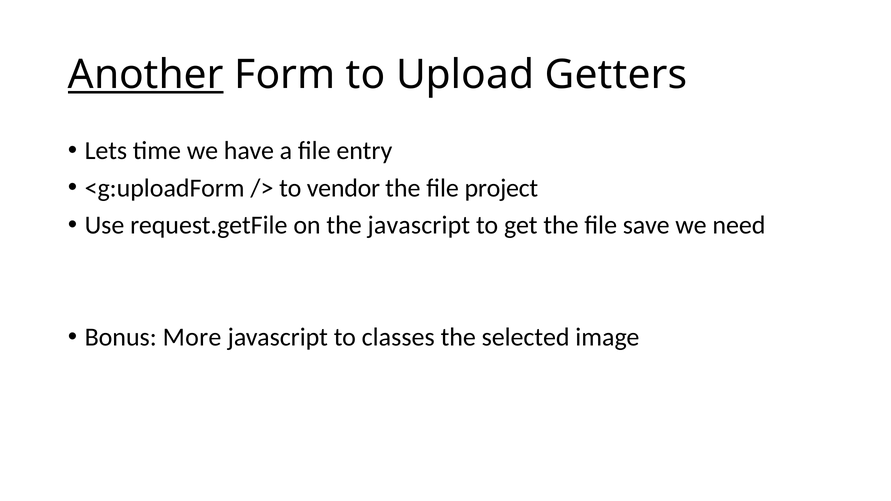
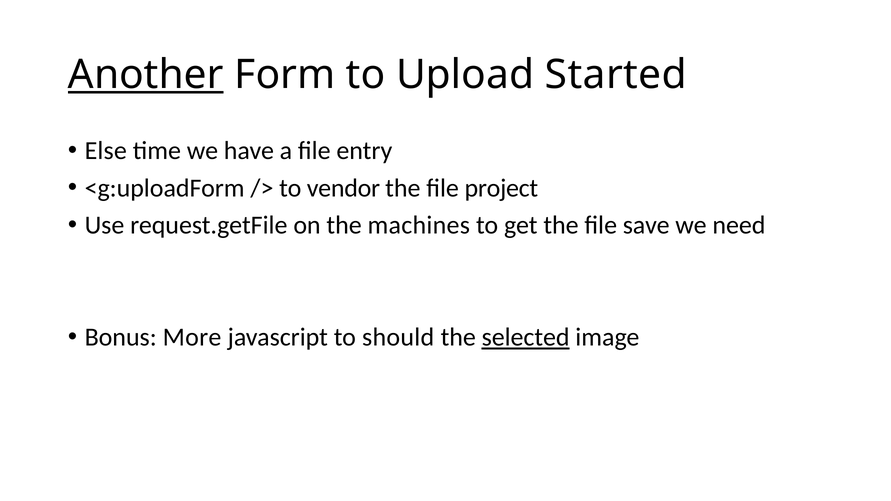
Getters: Getters -> Started
Lets: Lets -> Else
the javascript: javascript -> machines
classes: classes -> should
selected underline: none -> present
